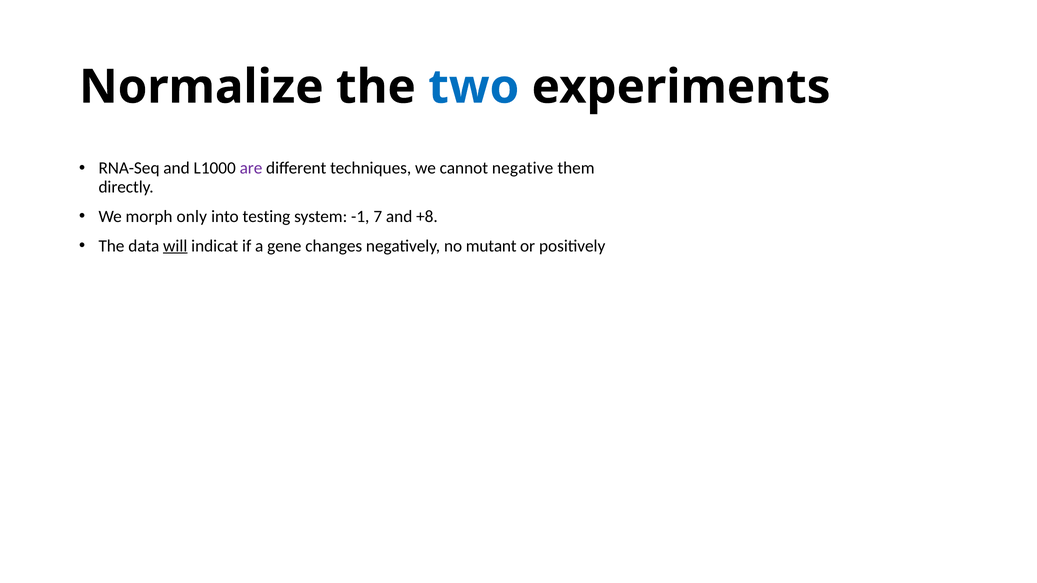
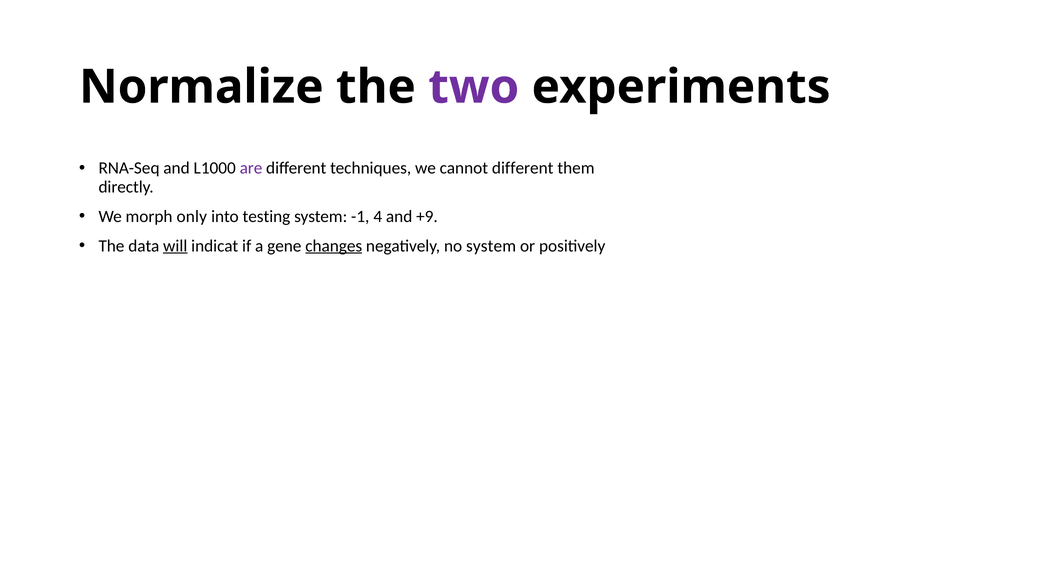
two colour: blue -> purple
cannot negative: negative -> different
7: 7 -> 4
+8: +8 -> +9
changes underline: none -> present
no mutant: mutant -> system
